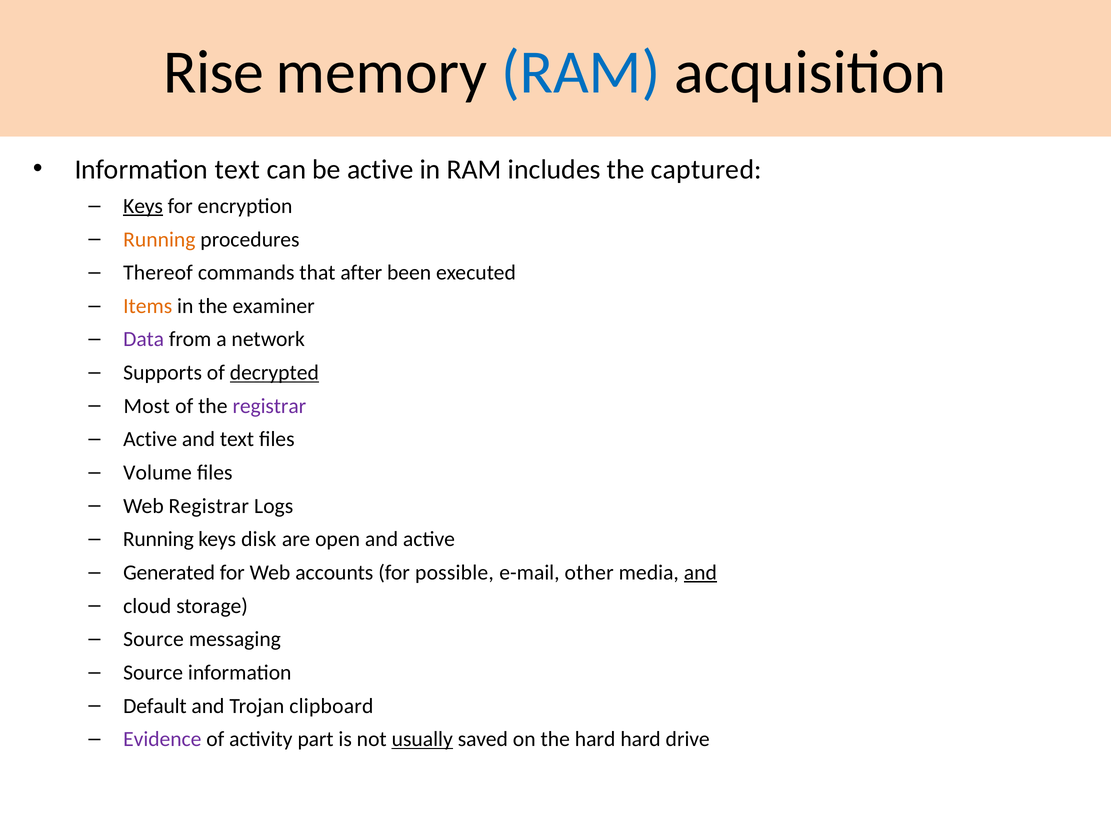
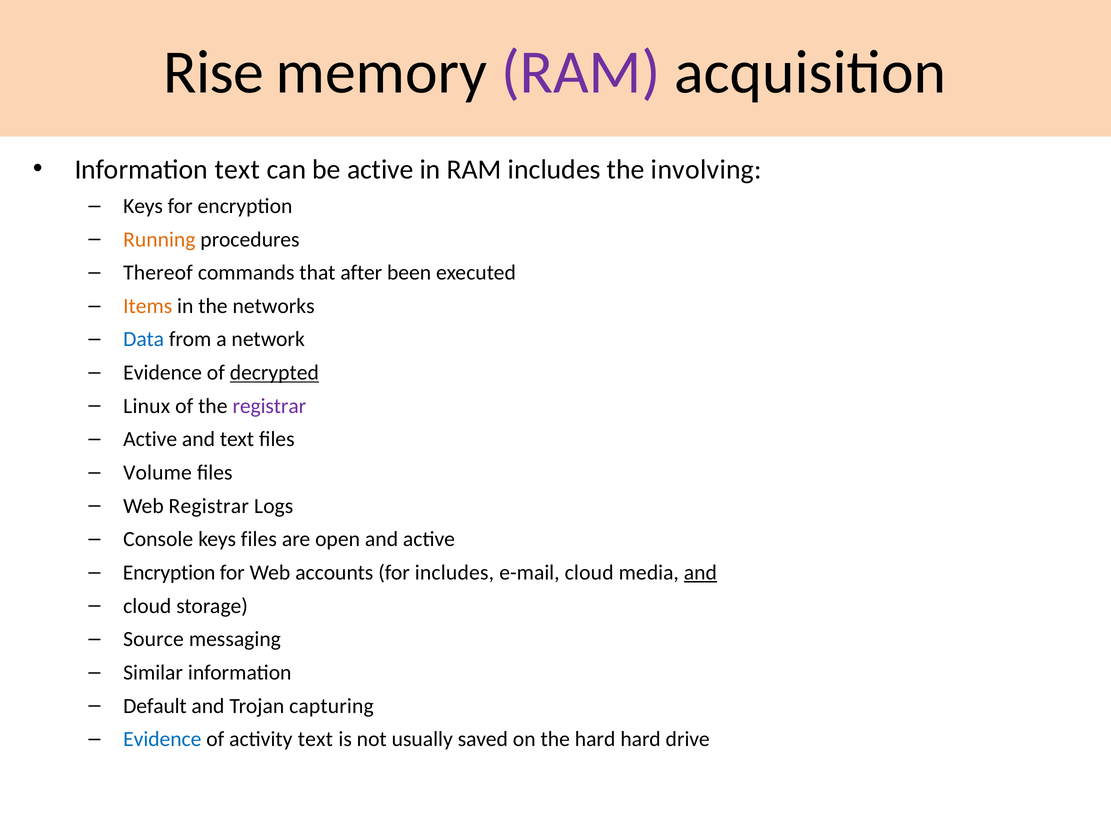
RAM at (581, 73) colour: blue -> purple
captured: captured -> involving
Keys at (143, 206) underline: present -> none
examiner: examiner -> networks
Data colour: purple -> blue
Supports at (163, 373): Supports -> Evidence
Most: Most -> Linux
Running at (158, 539): Running -> Console
keys disk: disk -> files
Generated at (169, 573): Generated -> Encryption
for possible: possible -> includes
e-mail other: other -> cloud
Source at (153, 673): Source -> Similar
clipboard: clipboard -> capturing
Evidence at (162, 739) colour: purple -> blue
activity part: part -> text
usually underline: present -> none
